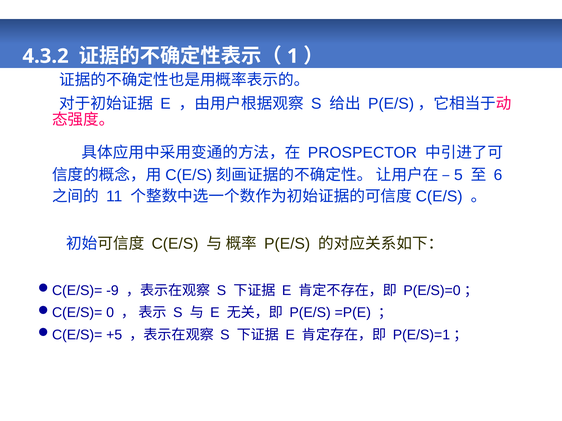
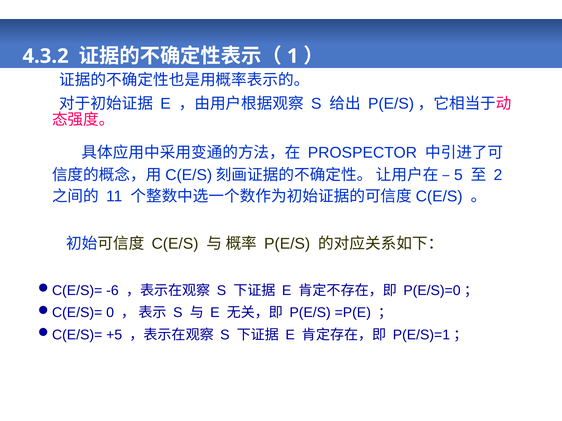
6: 6 -> 2
-9: -9 -> -6
